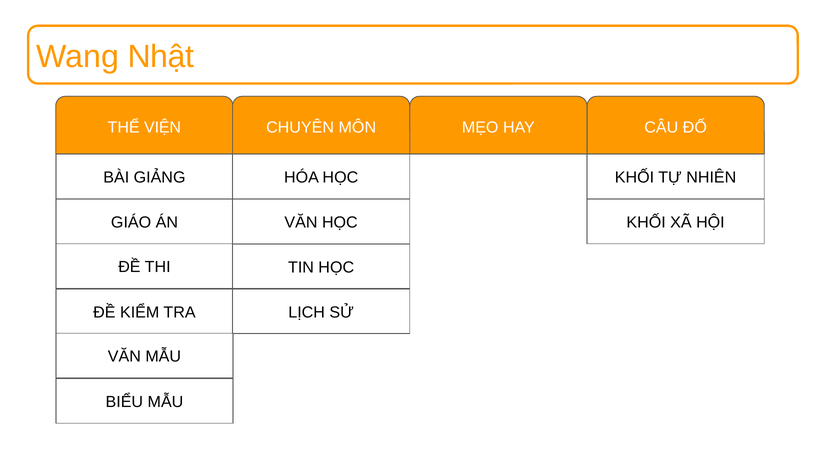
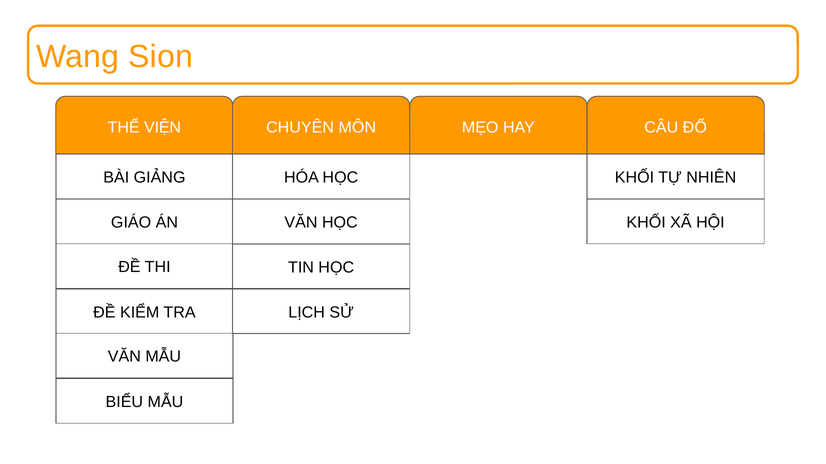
Nhật: Nhật -> Sion
